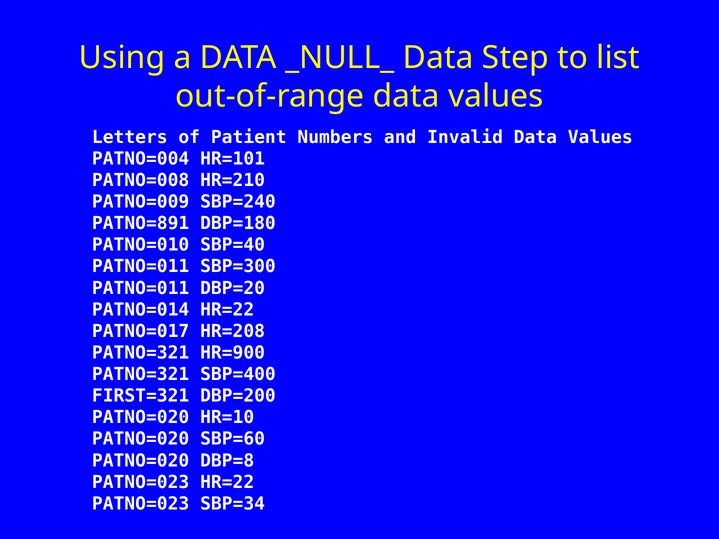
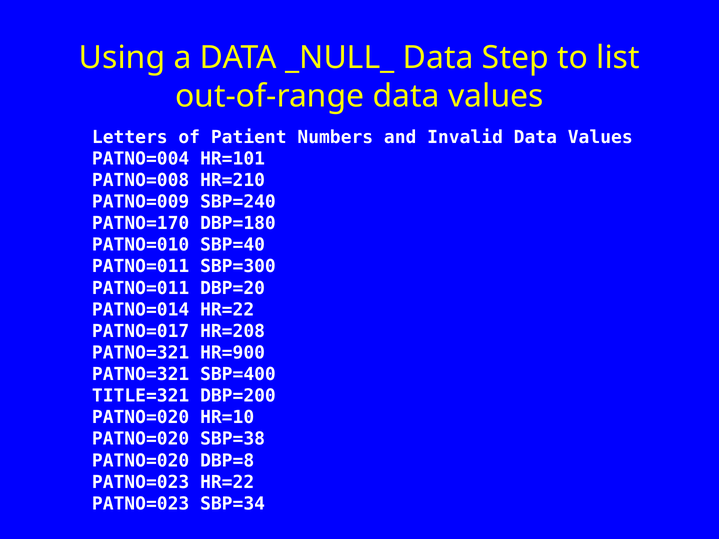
PATNO=891: PATNO=891 -> PATNO=170
FIRST=321: FIRST=321 -> TITLE=321
SBP=60: SBP=60 -> SBP=38
